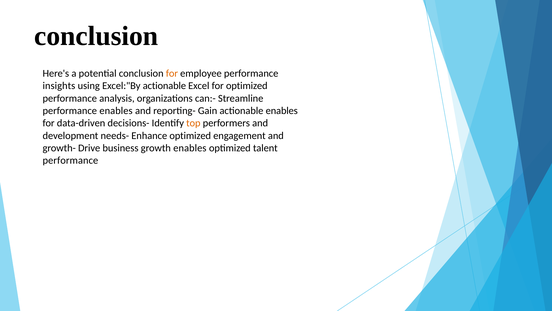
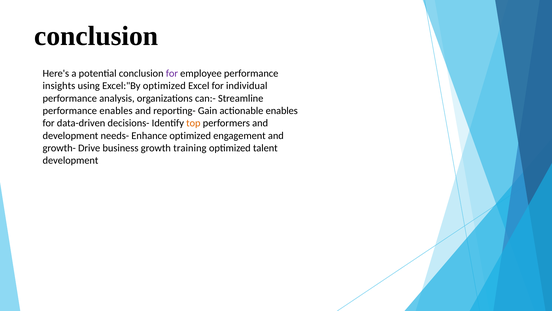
for at (172, 73) colour: orange -> purple
Excel:"By actionable: actionable -> optimized
for optimized: optimized -> individual
growth enables: enables -> training
performance at (70, 160): performance -> development
